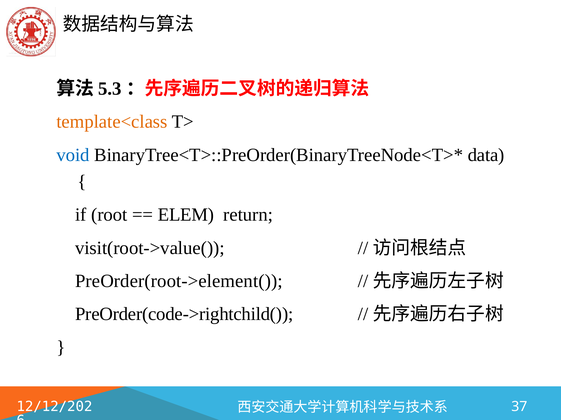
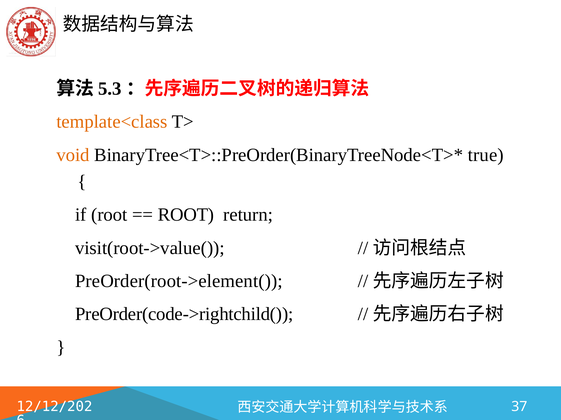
void colour: blue -> orange
data: data -> true
ELEM at (186, 215): ELEM -> ROOT
